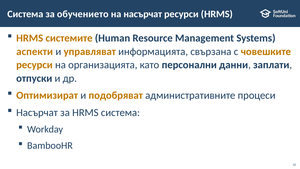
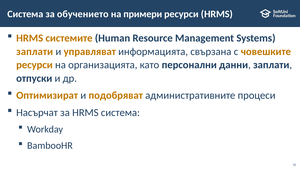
на насърчат: насърчат -> примери
аспекти at (35, 51): аспекти -> заплати
